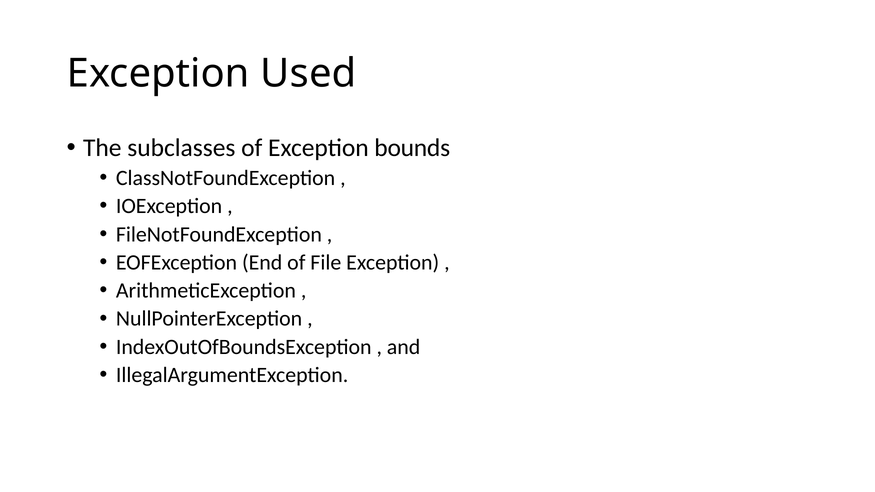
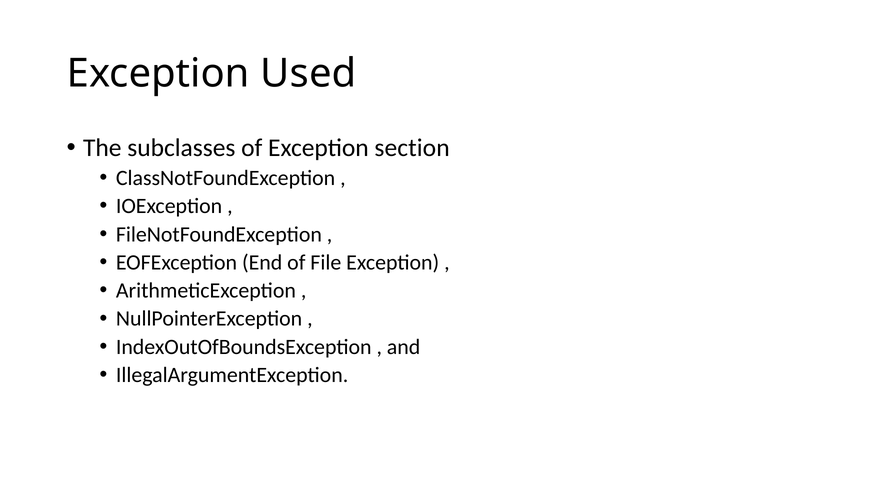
bounds: bounds -> section
